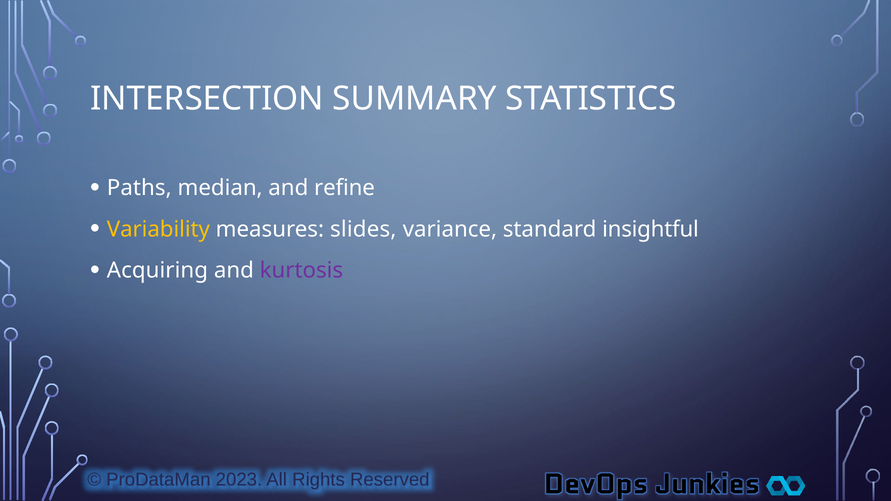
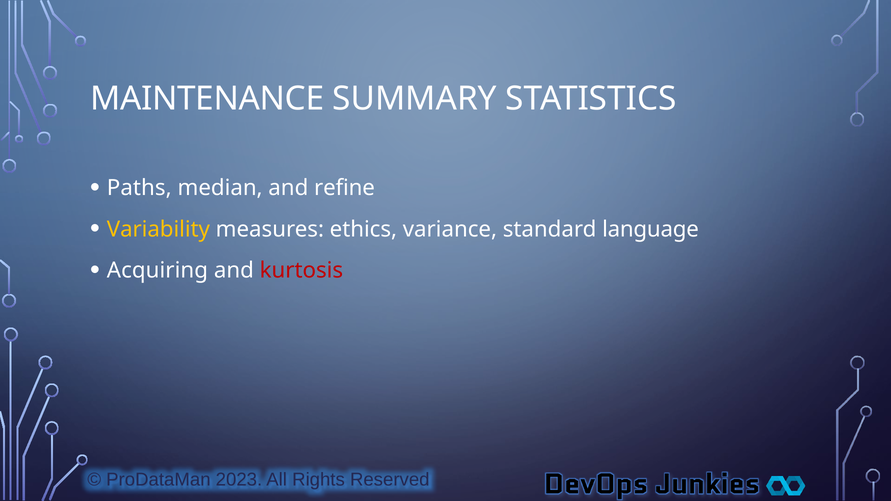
INTERSECTION: INTERSECTION -> MAINTENANCE
slides: slides -> ethics
insightful: insightful -> language
kurtosis colour: purple -> red
